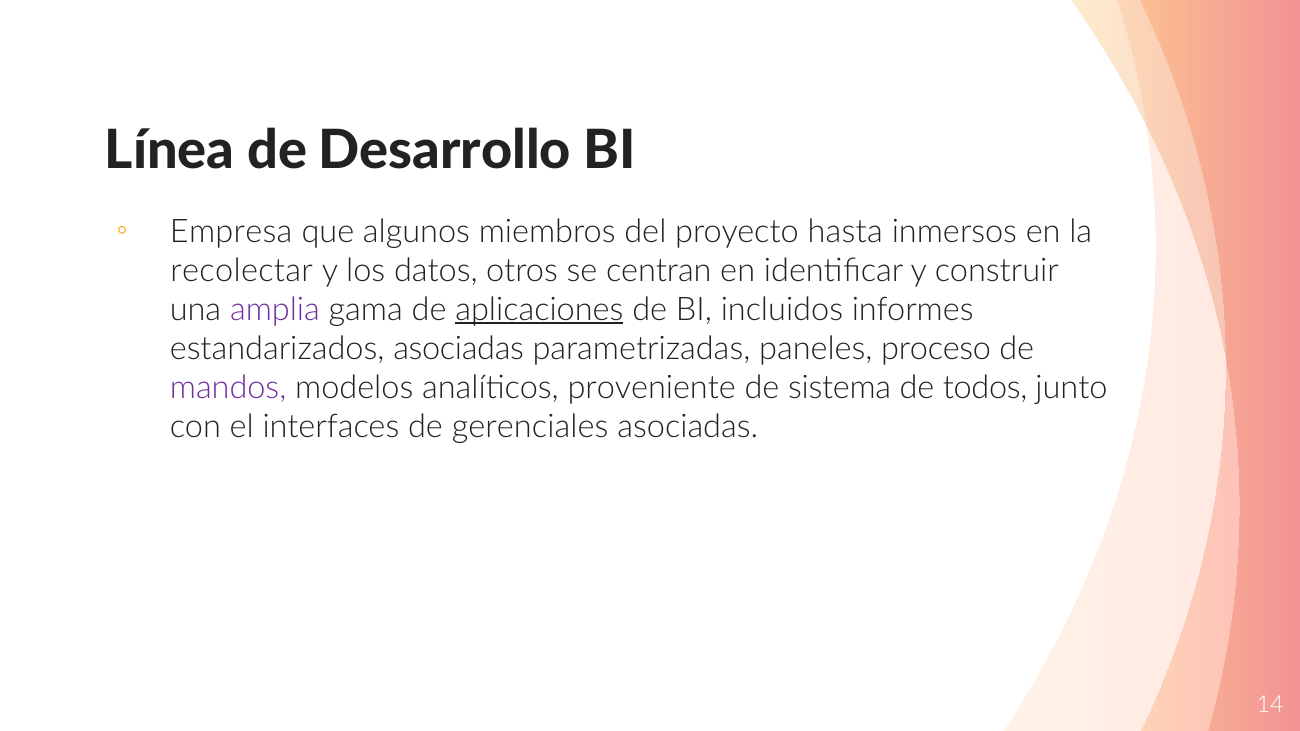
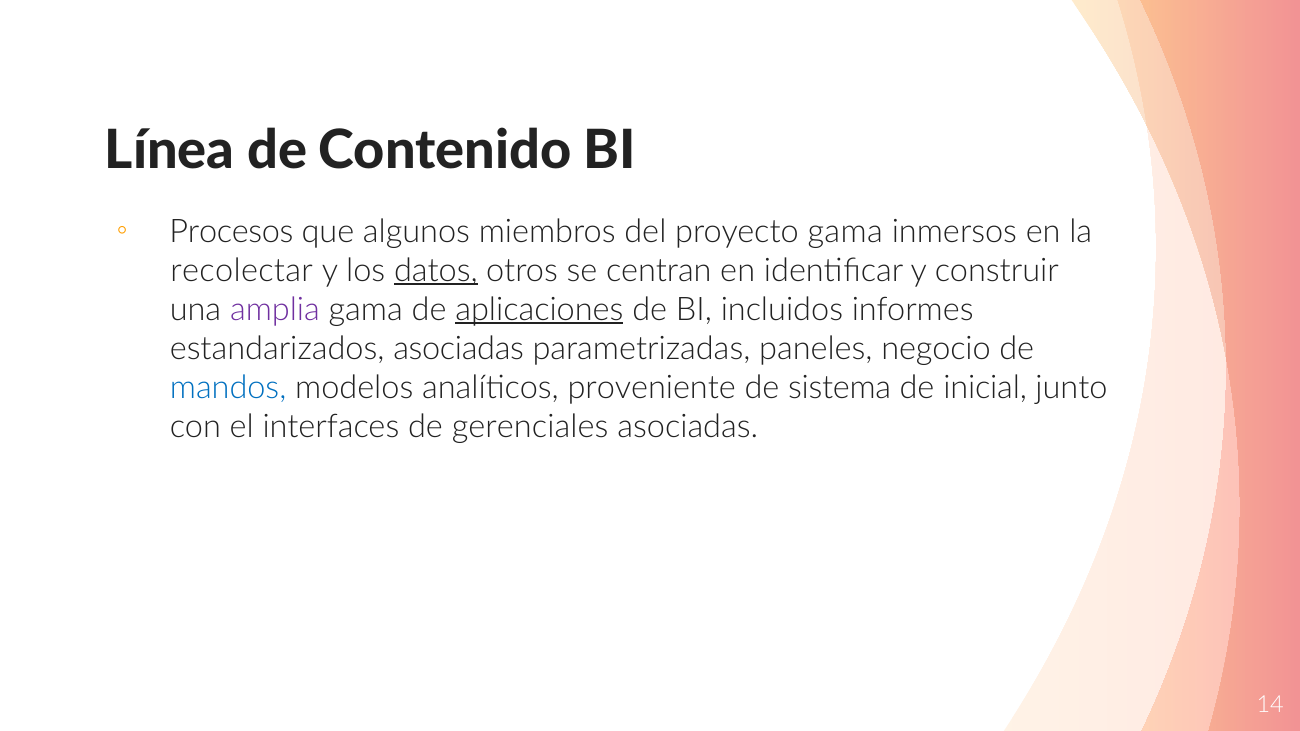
Desarrollo: Desarrollo -> Contenido
Empresa: Empresa -> Procesos
proyecto hasta: hasta -> gama
datos underline: none -> present
proceso: proceso -> negocio
mandos colour: purple -> blue
todos: todos -> inicial
